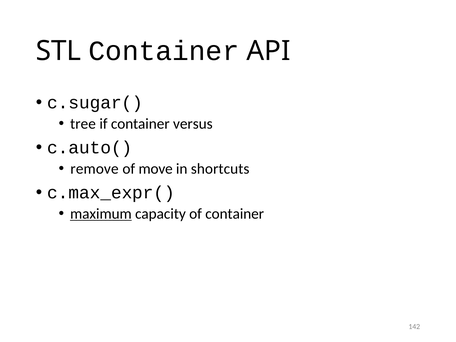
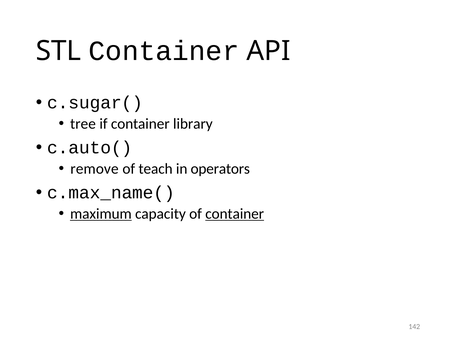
versus: versus -> library
move: move -> teach
shortcuts: shortcuts -> operators
c.max_expr(: c.max_expr( -> c.max_name(
container at (235, 214) underline: none -> present
